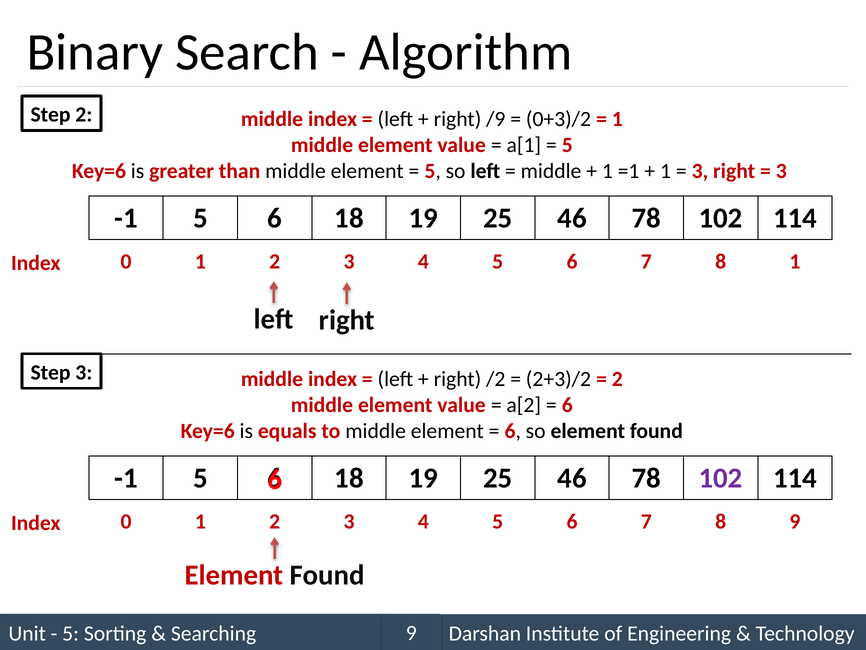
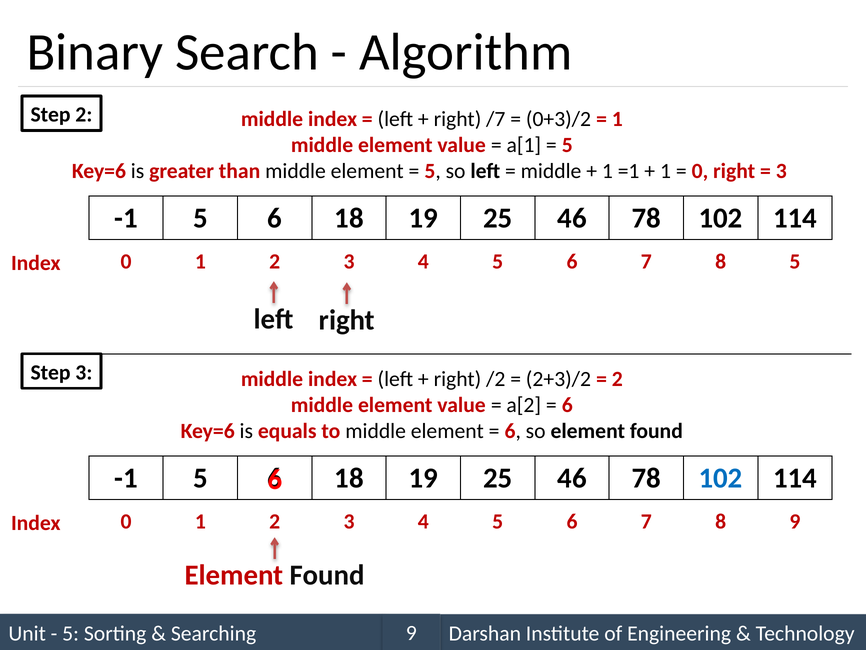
/9: /9 -> /7
3 at (700, 171): 3 -> 0
8 1: 1 -> 5
102 at (721, 478) colour: purple -> blue
